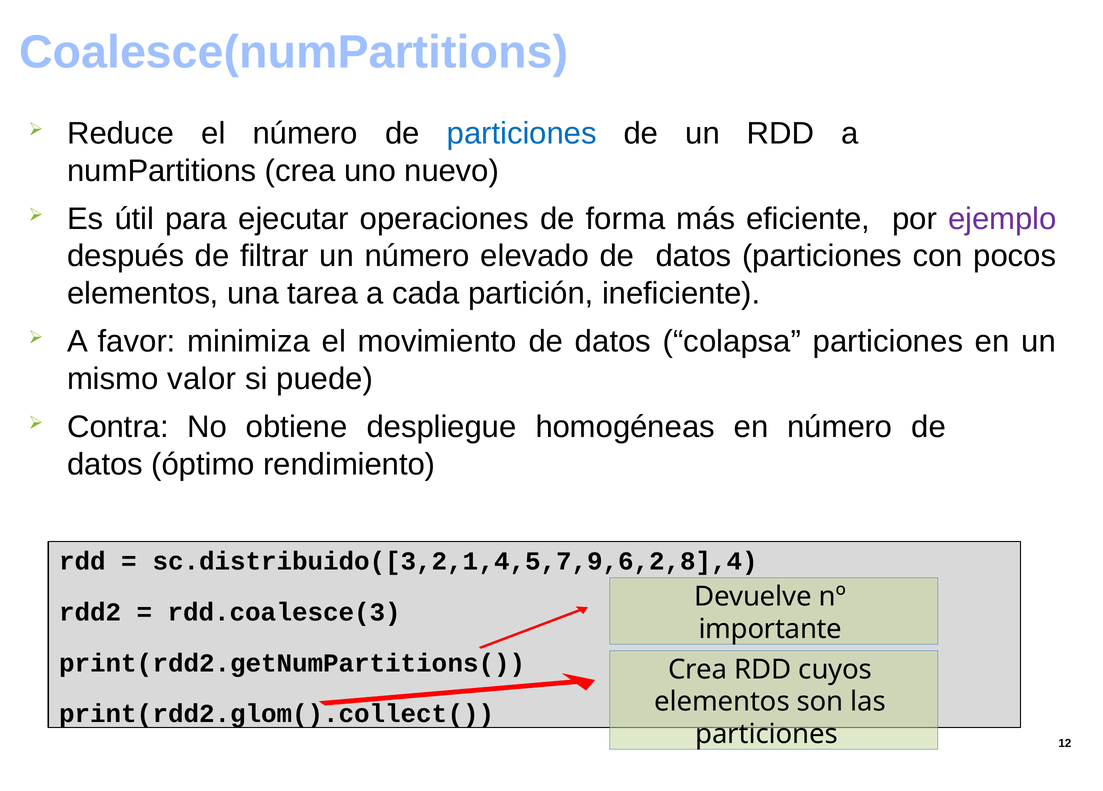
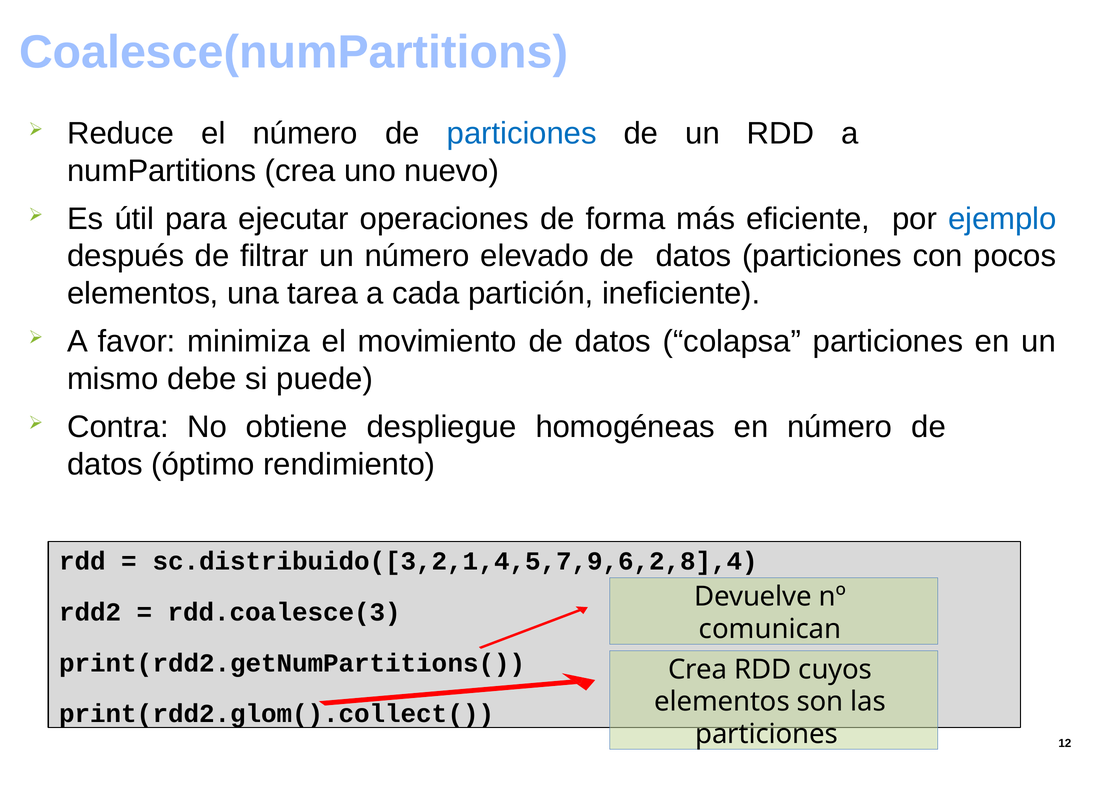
ejemplo colour: purple -> blue
valor: valor -> debe
importante: importante -> comunican
